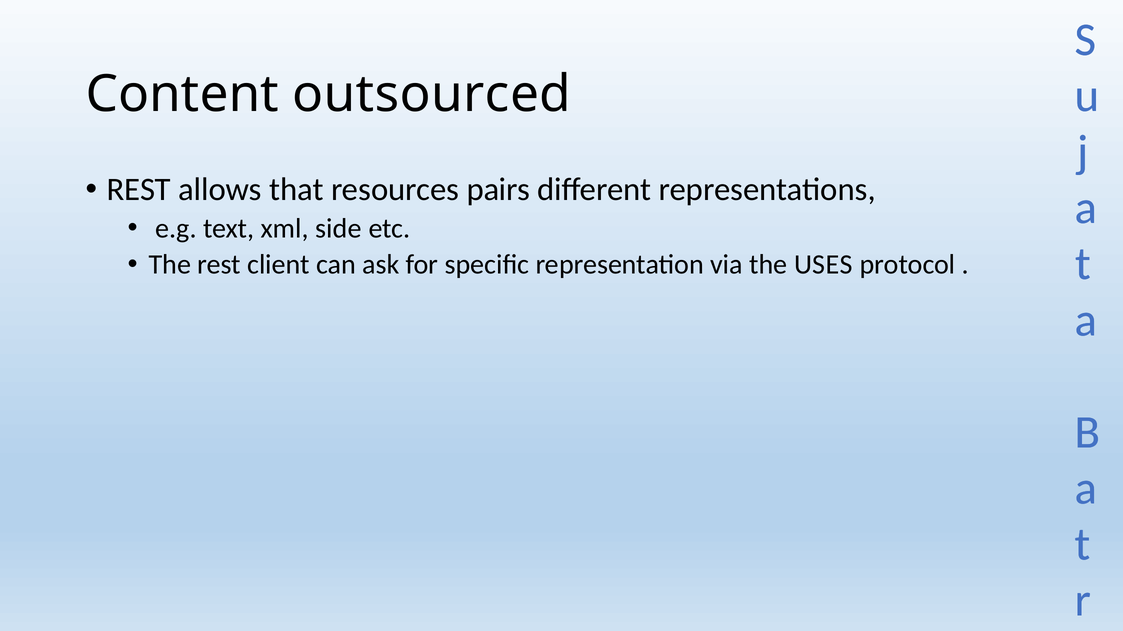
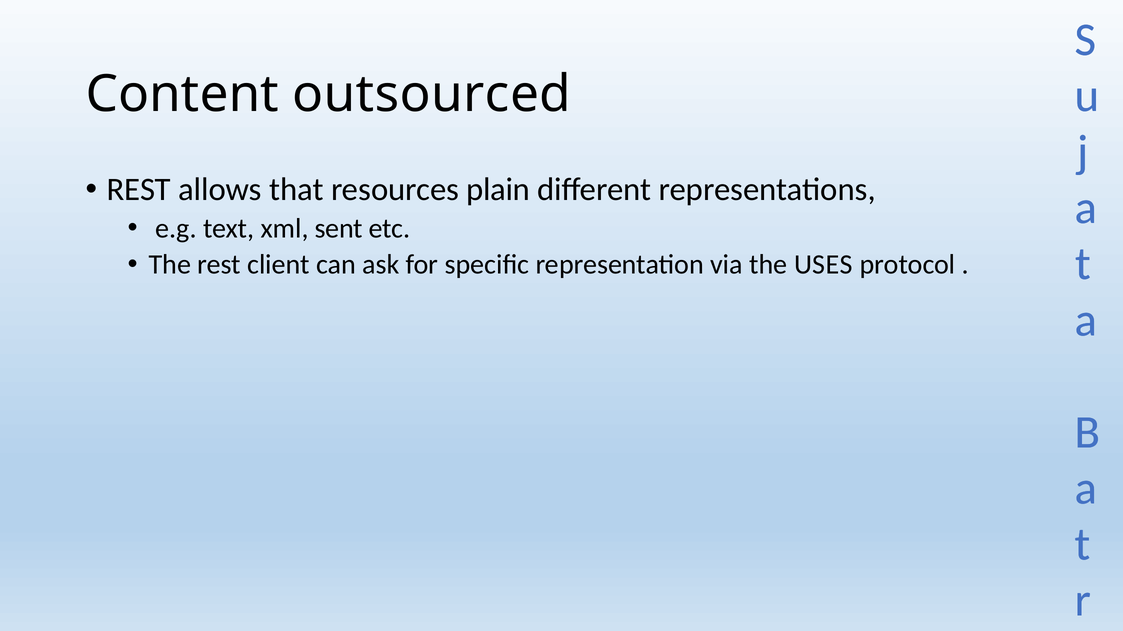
pairs: pairs -> plain
side: side -> sent
